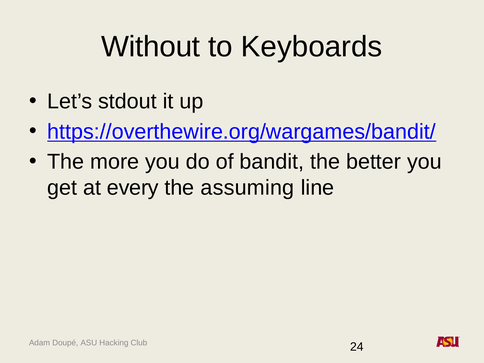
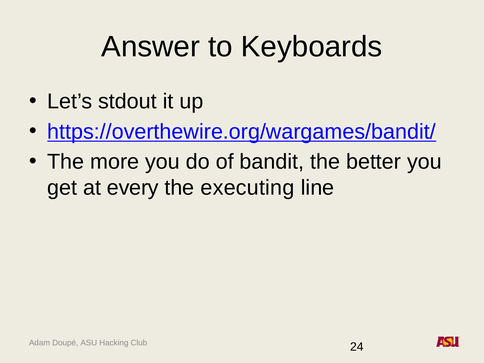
Without: Without -> Answer
assuming: assuming -> executing
